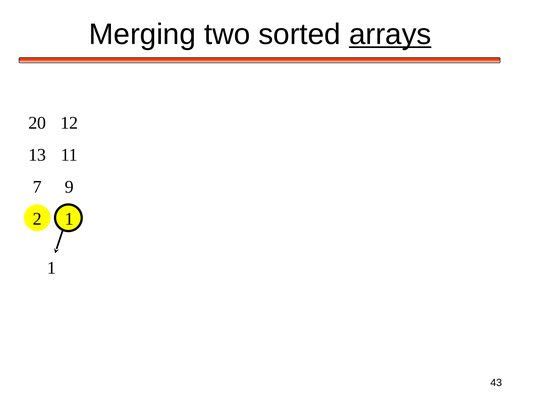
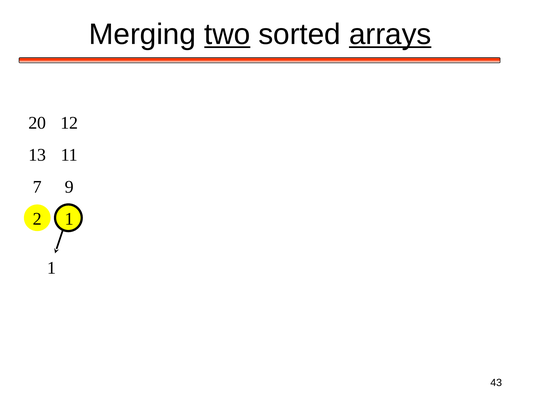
two underline: none -> present
